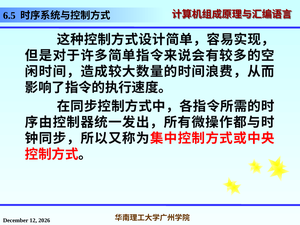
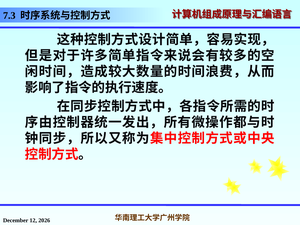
6.5: 6.5 -> 7.3
